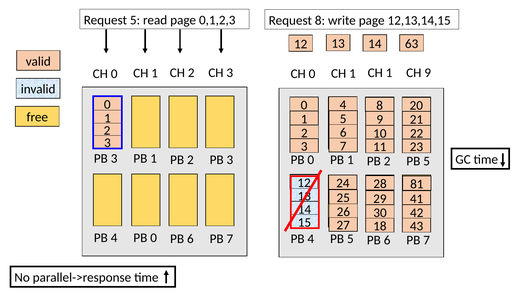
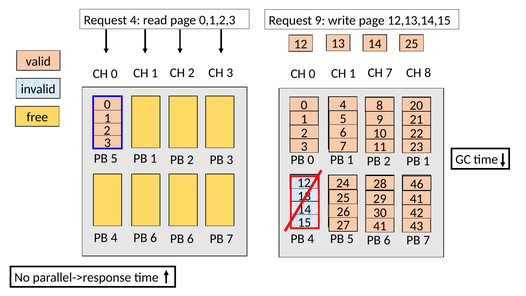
Request 5: 5 -> 4
Request 8: 8 -> 9
14 63: 63 -> 25
1 CH 1: 1 -> 7
CH 9: 9 -> 8
3 at (114, 159): 3 -> 5
2 PB 5: 5 -> 1
81: 81 -> 46
27 18: 18 -> 41
4 PB 0: 0 -> 6
